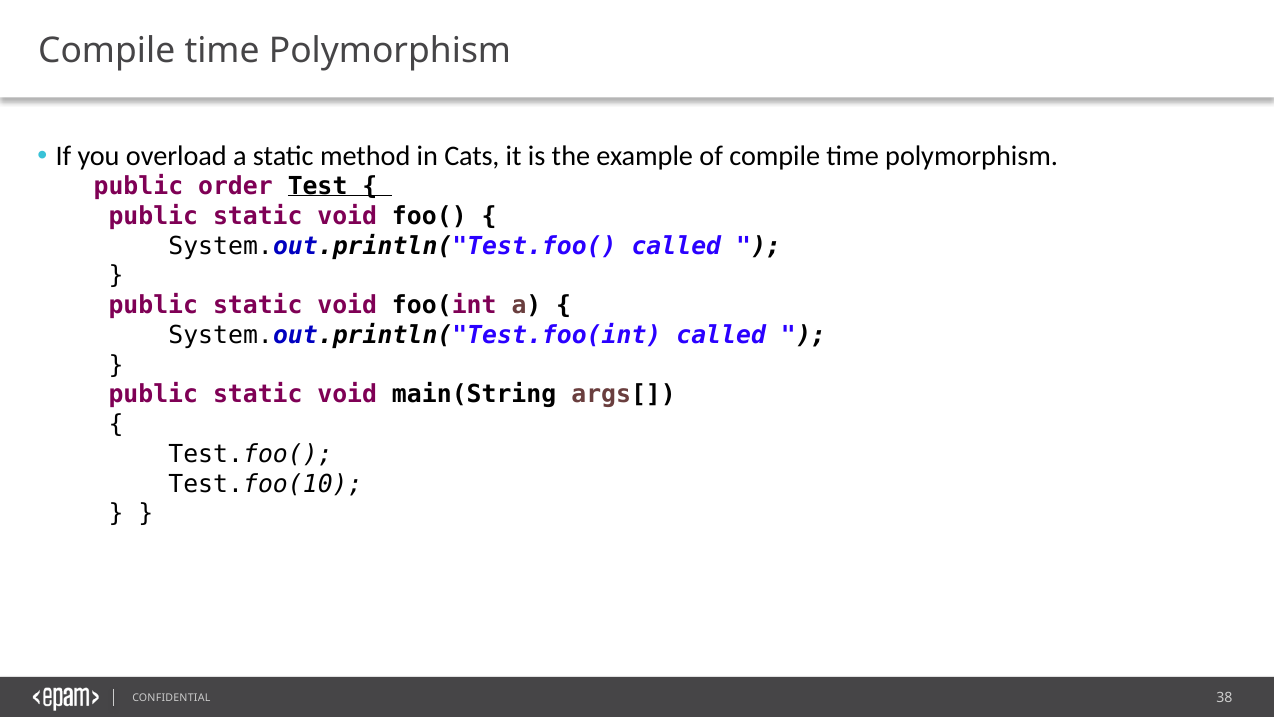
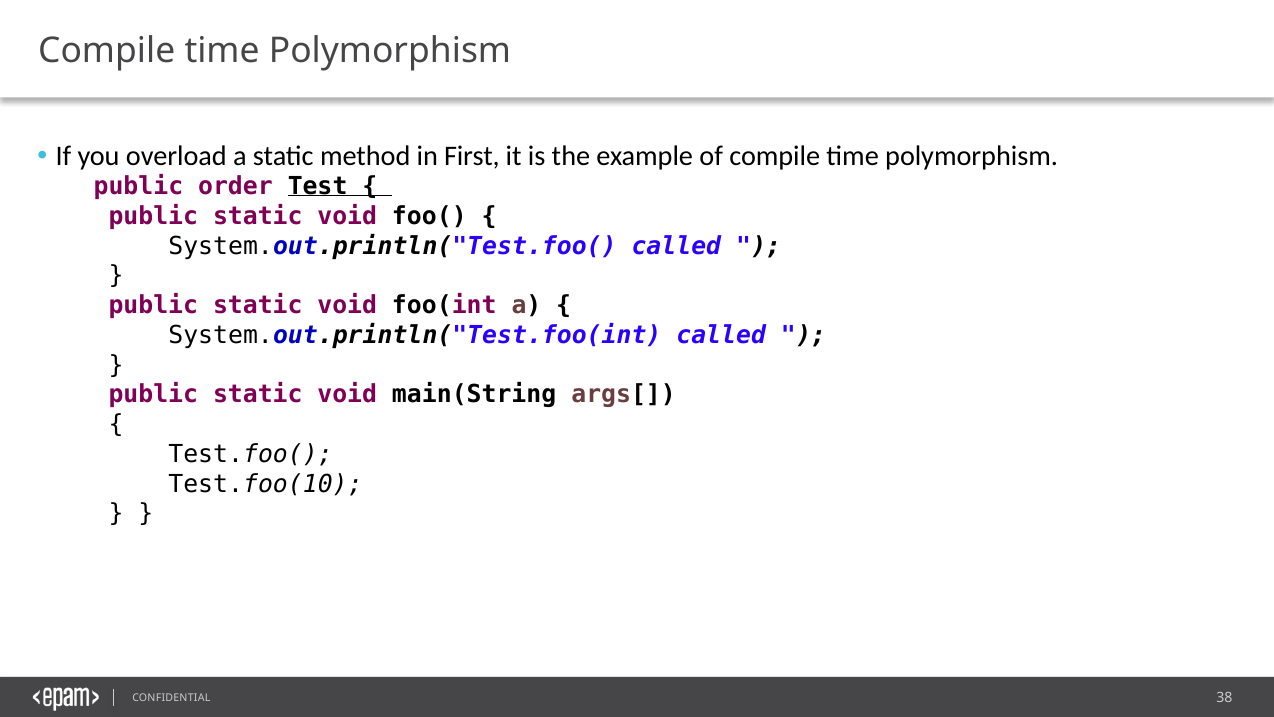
Cats: Cats -> First
